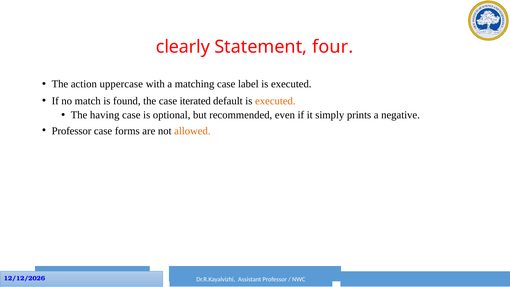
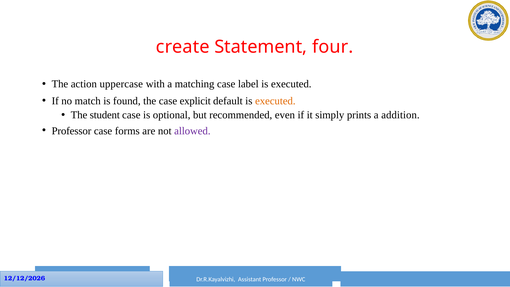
clearly: clearly -> create
iterated: iterated -> explicit
having: having -> student
negative: negative -> addition
allowed colour: orange -> purple
